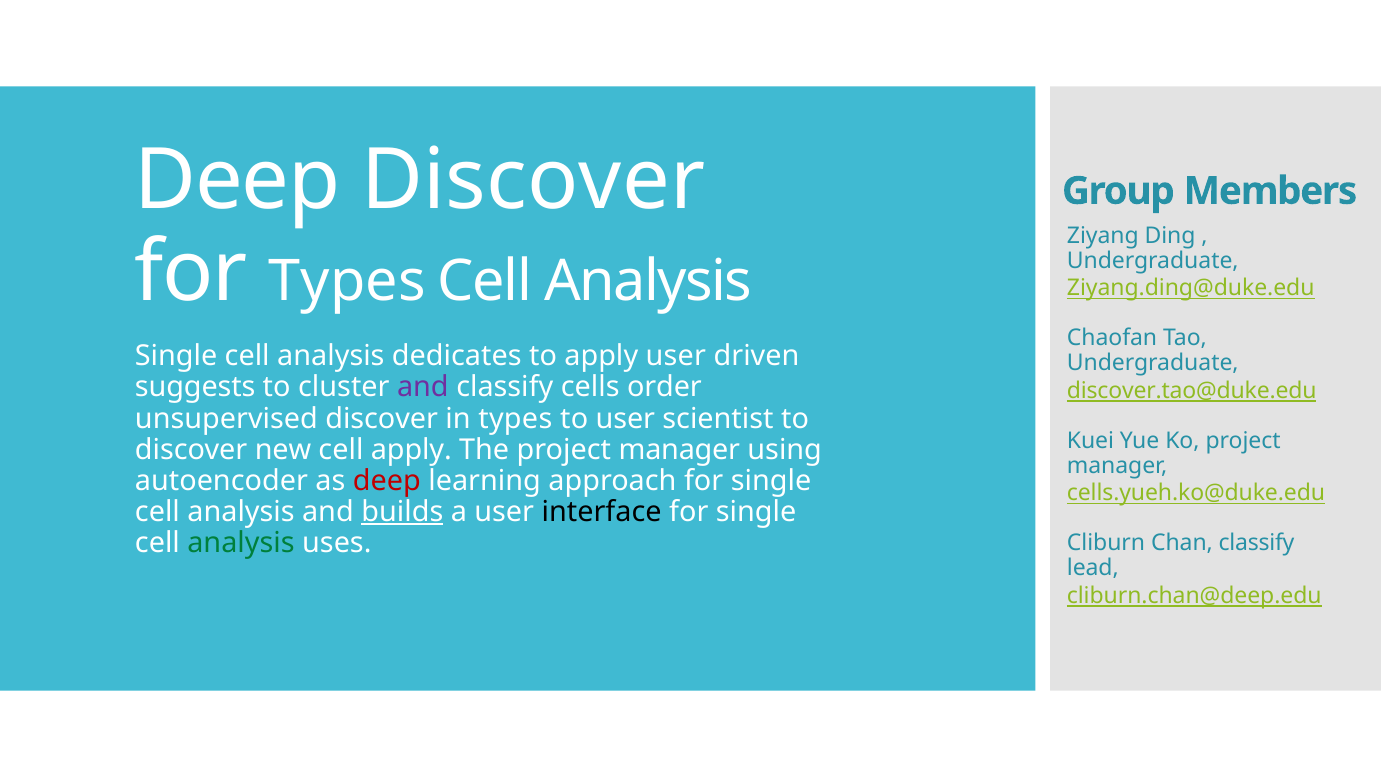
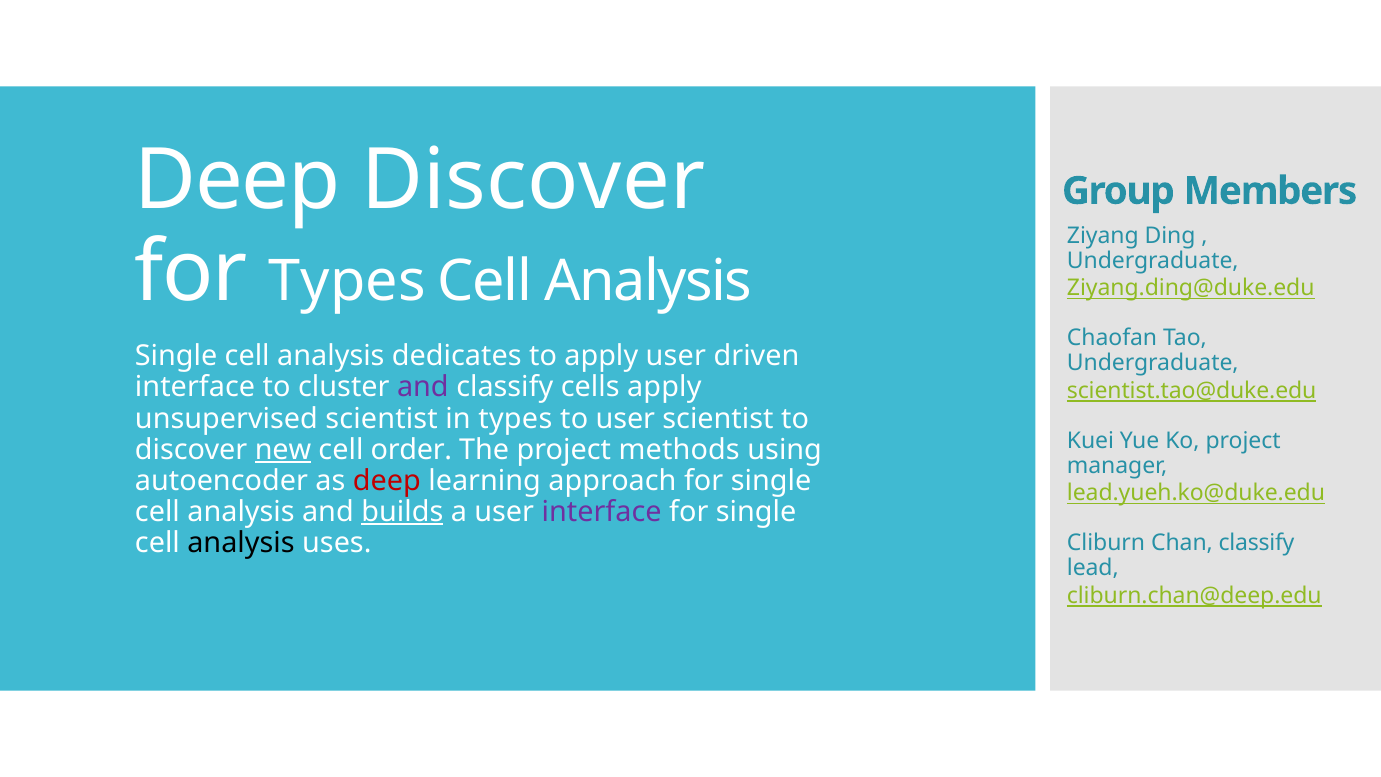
suggests at (195, 387): suggests -> interface
cells order: order -> apply
discover.tao@duke.edu: discover.tao@duke.edu -> scientist.tao@duke.edu
unsupervised discover: discover -> scientist
new underline: none -> present
cell apply: apply -> order
The project manager: manager -> methods
cells.yueh.ko@duke.edu: cells.yueh.ko@duke.edu -> lead.yueh.ko@duke.edu
interface at (602, 512) colour: black -> purple
analysis at (241, 543) colour: green -> black
